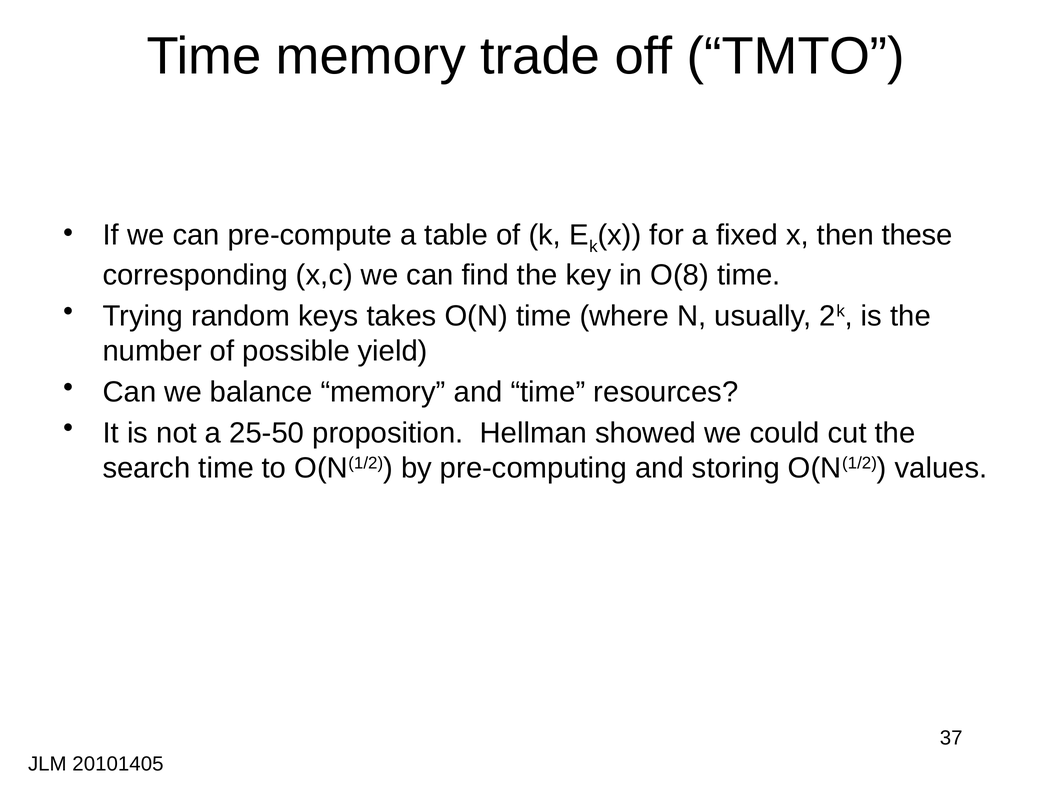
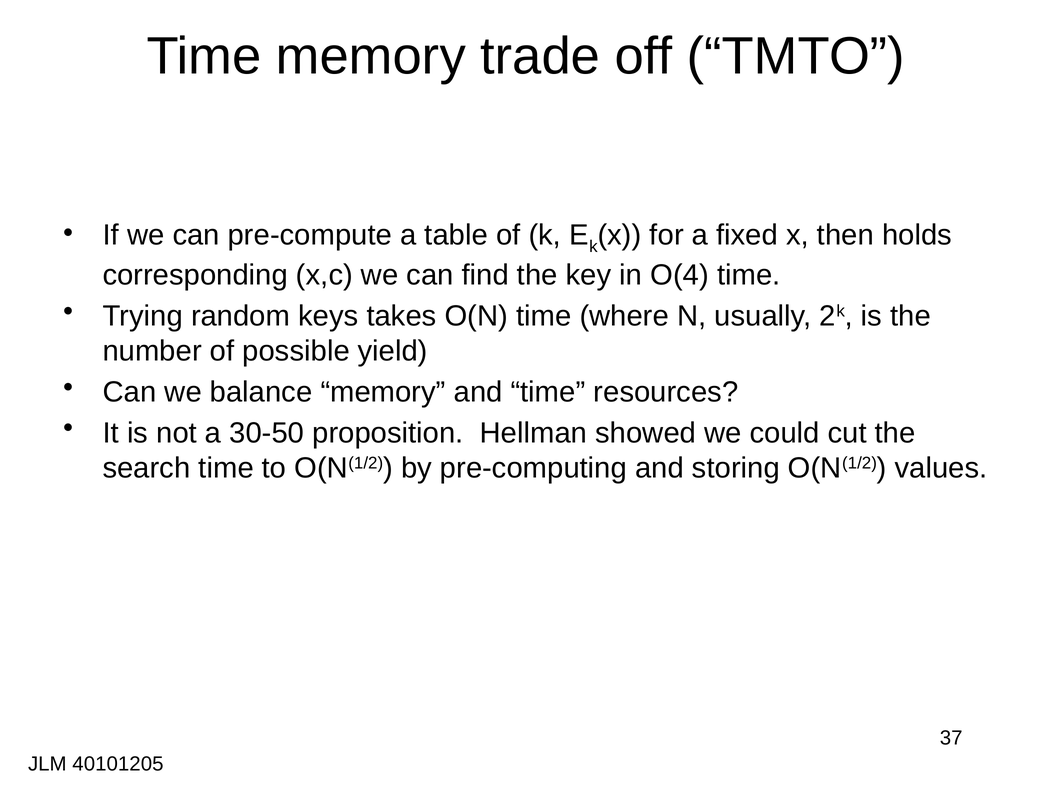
these: these -> holds
O(8: O(8 -> O(4
25-50: 25-50 -> 30-50
20101405: 20101405 -> 40101205
